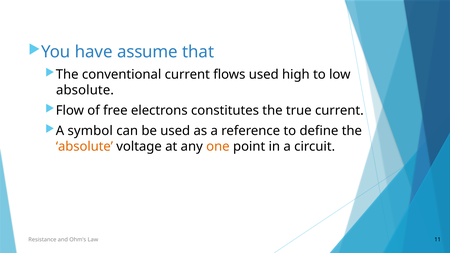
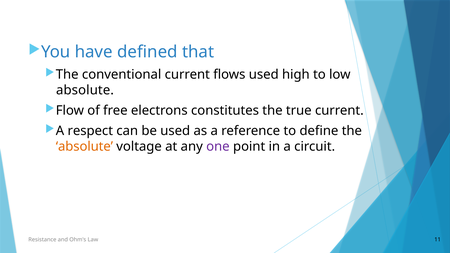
assume: assume -> defined
symbol: symbol -> respect
one colour: orange -> purple
